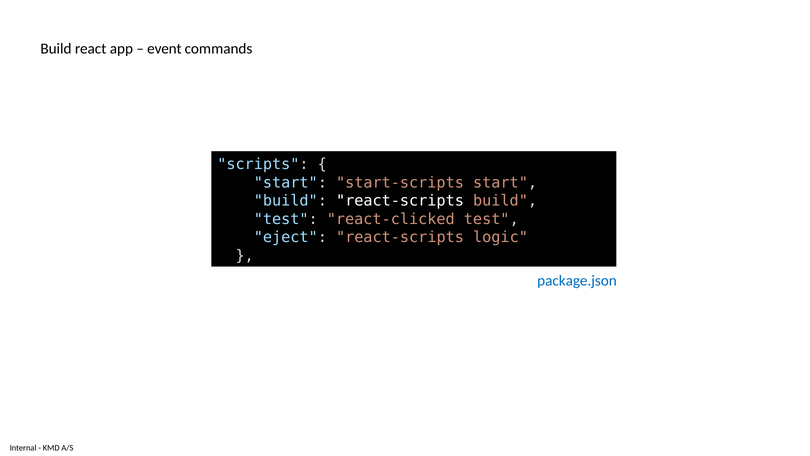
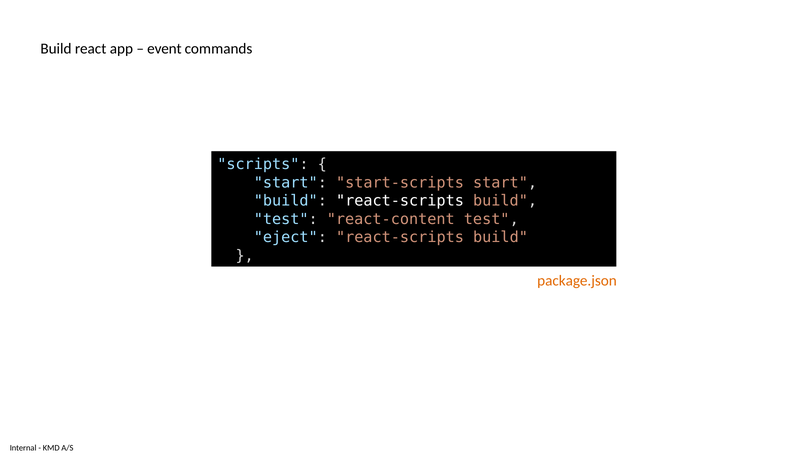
react-clicked: react-clicked -> react-content
eject react-scripts logic: logic -> build
package.json colour: blue -> orange
